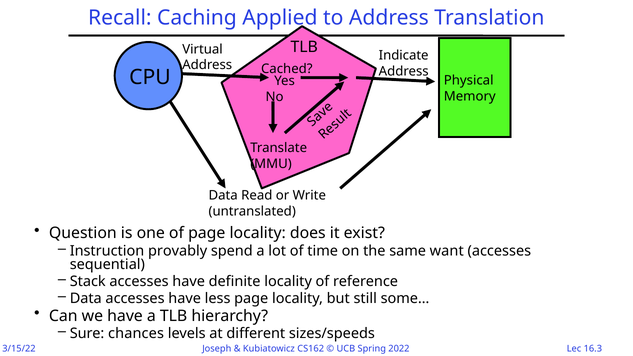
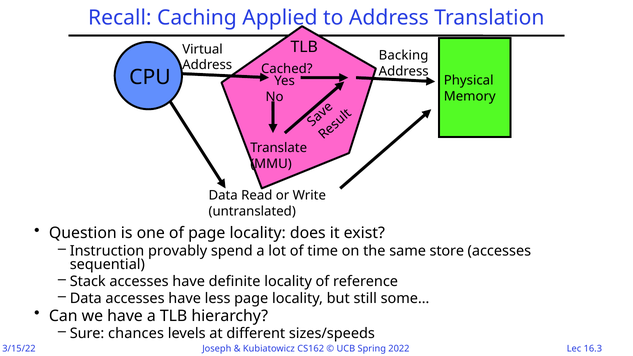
Indicate: Indicate -> Backing
want: want -> store
